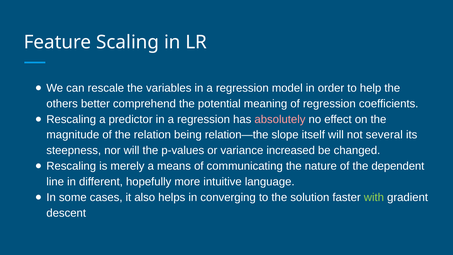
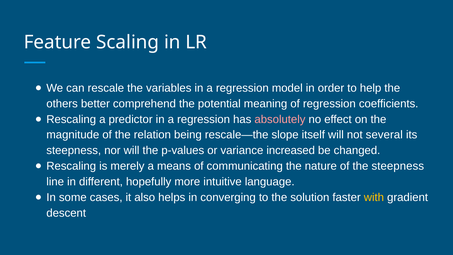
relation—the: relation—the -> rescale—the
the dependent: dependent -> steepness
with colour: light green -> yellow
